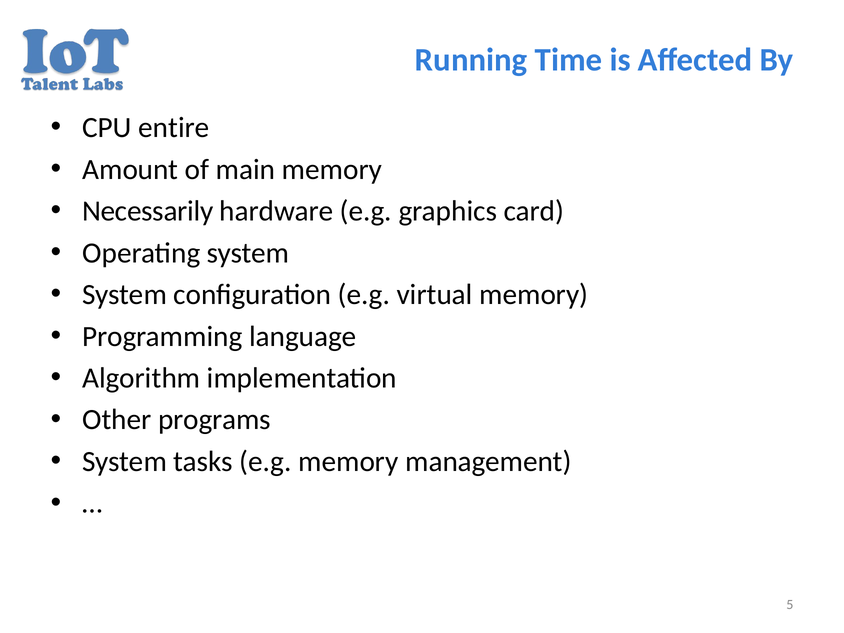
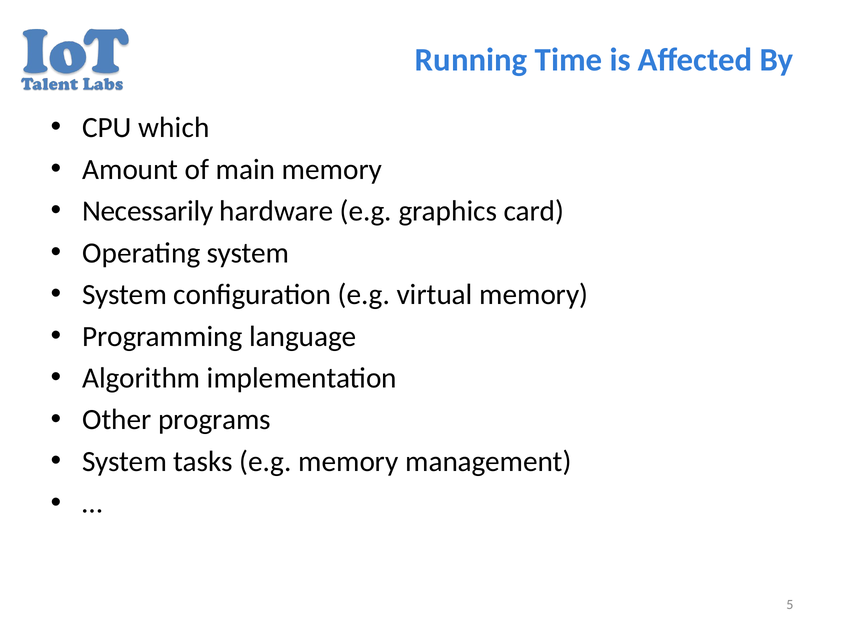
entire: entire -> which
